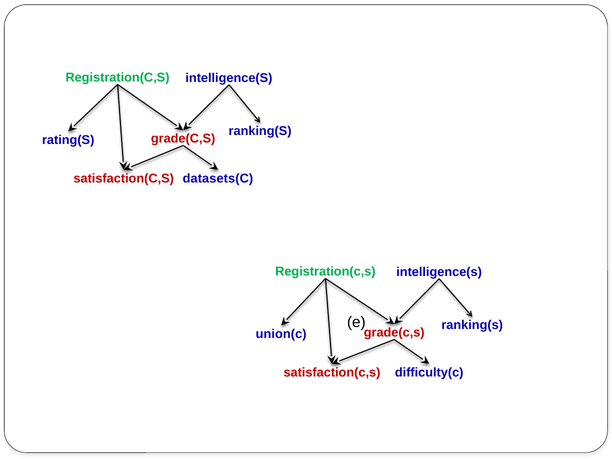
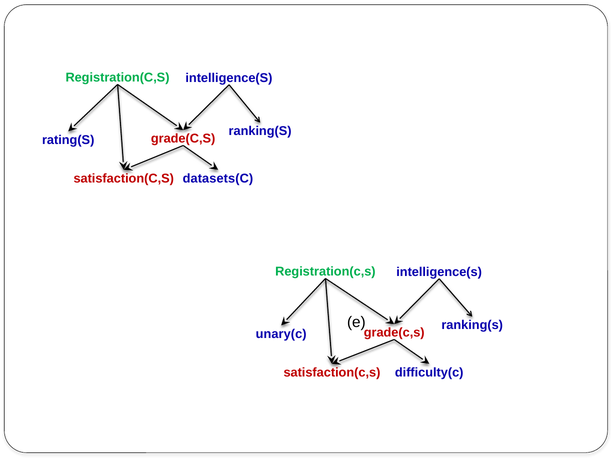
union(c: union(c -> unary(c
